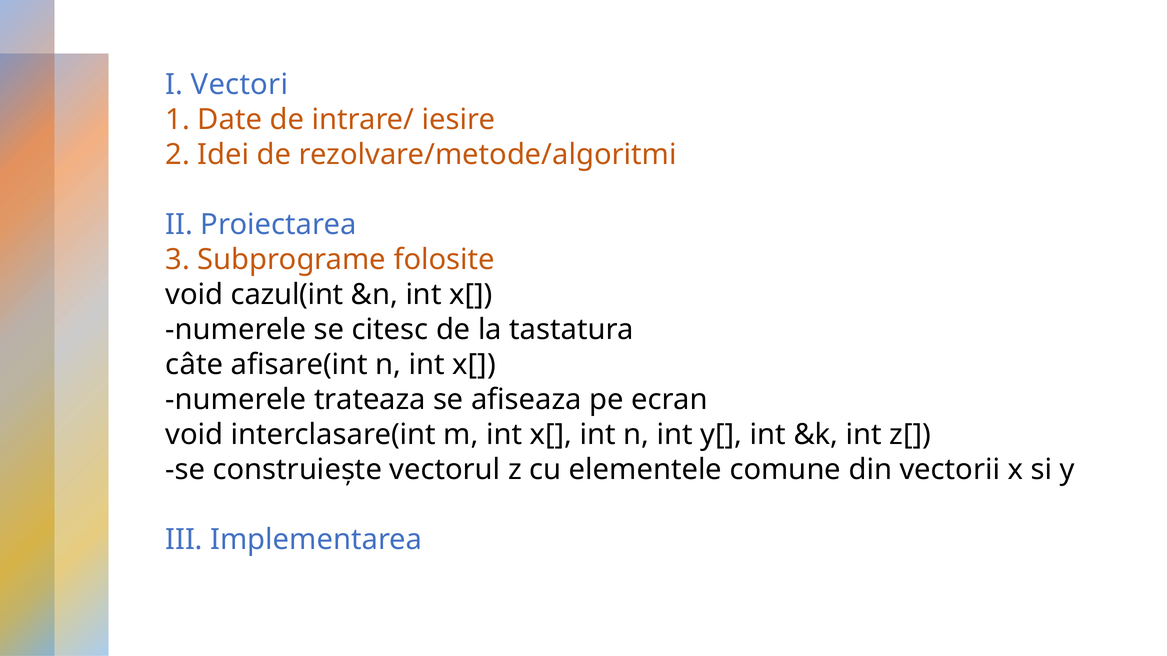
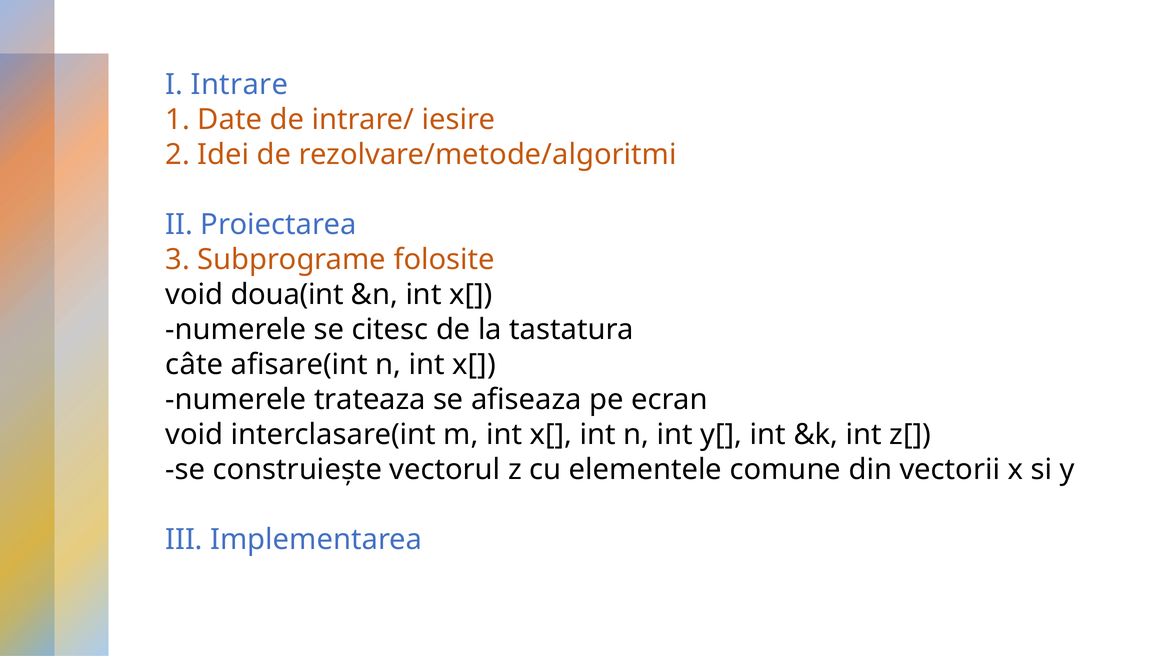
Vectori: Vectori -> Intrare
cazul(int: cazul(int -> doua(int
